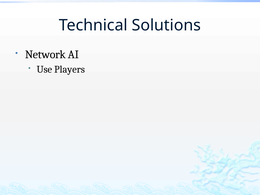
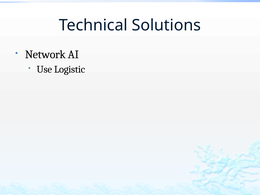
Players: Players -> Logistic
